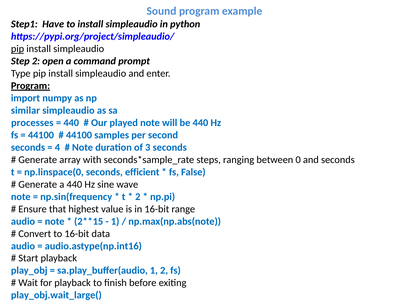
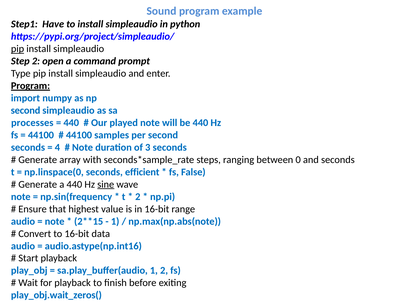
similar at (25, 111): similar -> second
sine underline: none -> present
play_obj.wait_large(: play_obj.wait_large( -> play_obj.wait_zeros(
